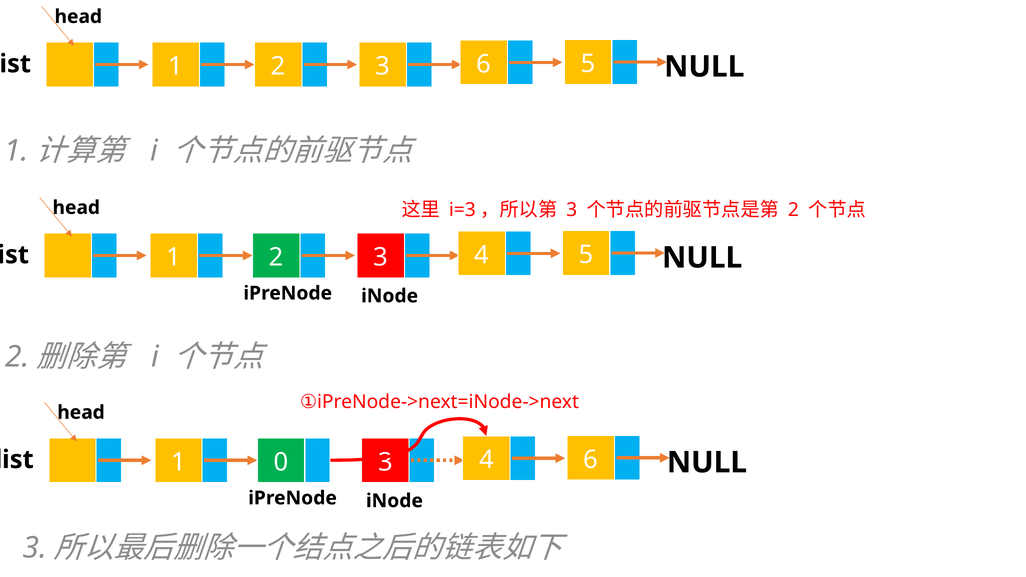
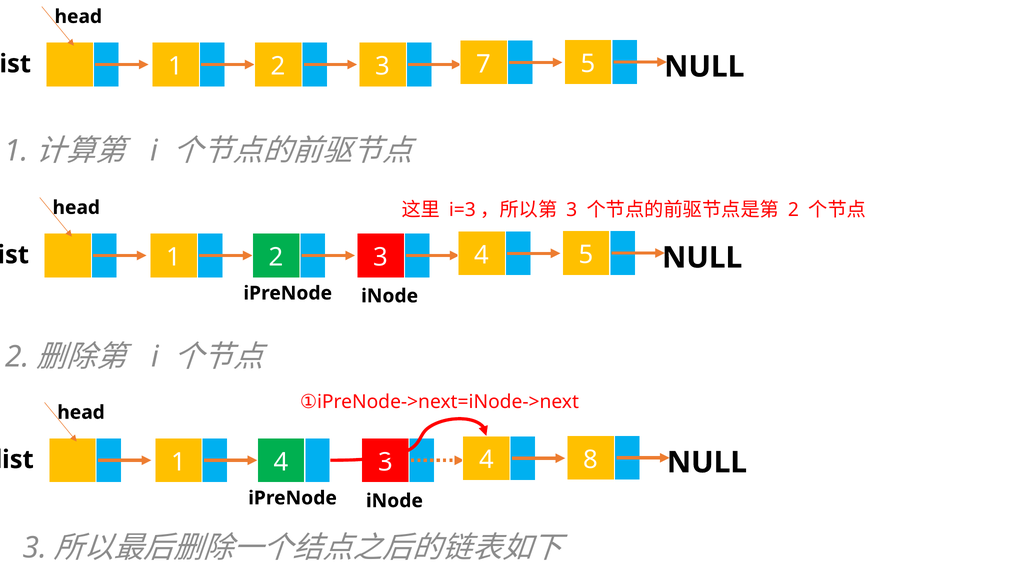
3 6: 6 -> 7
1 0: 0 -> 4
6 at (591, 460): 6 -> 8
